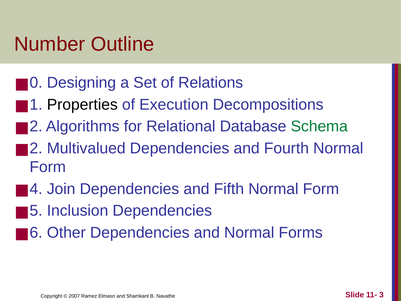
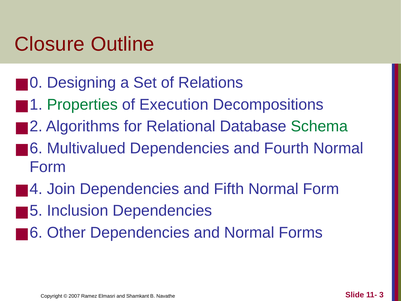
Number: Number -> Closure
Properties colour: black -> green
2 at (36, 148): 2 -> 6
